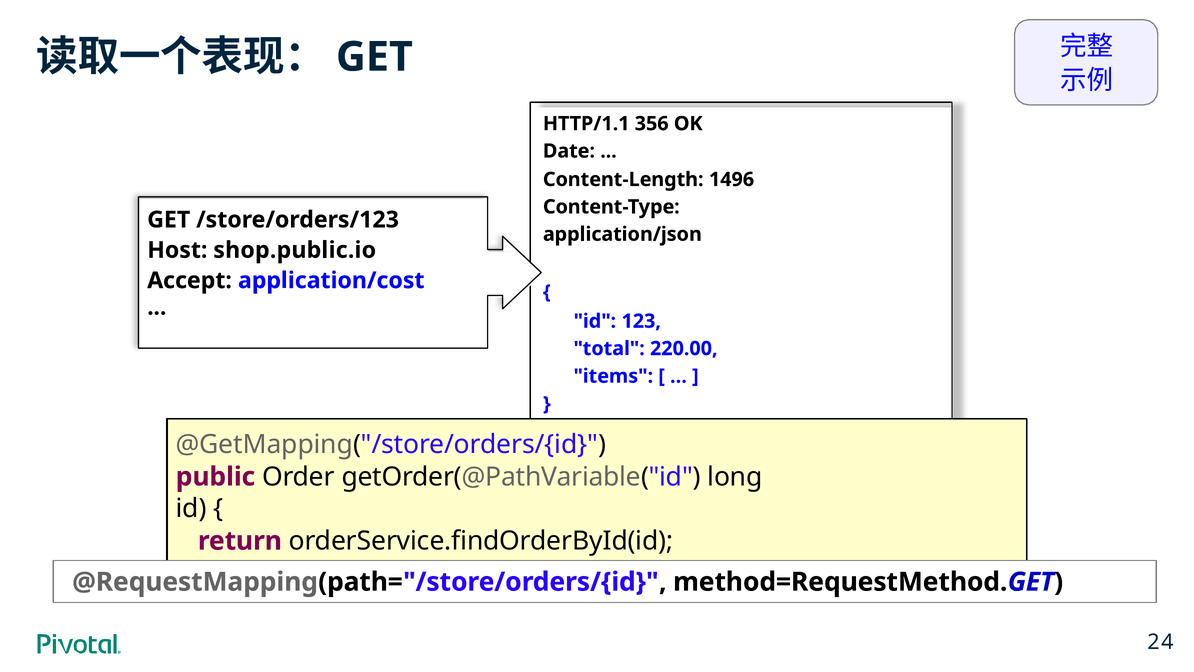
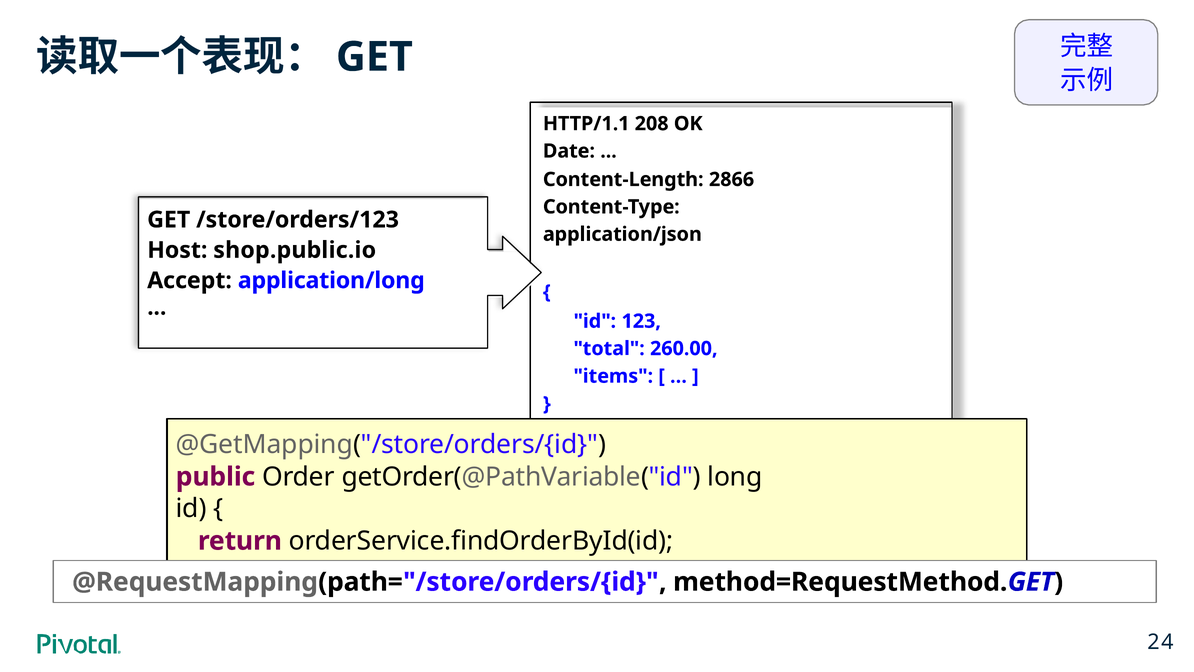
356: 356 -> 208
1496: 1496 -> 2866
application/cost: application/cost -> application/long
220.00: 220.00 -> 260.00
